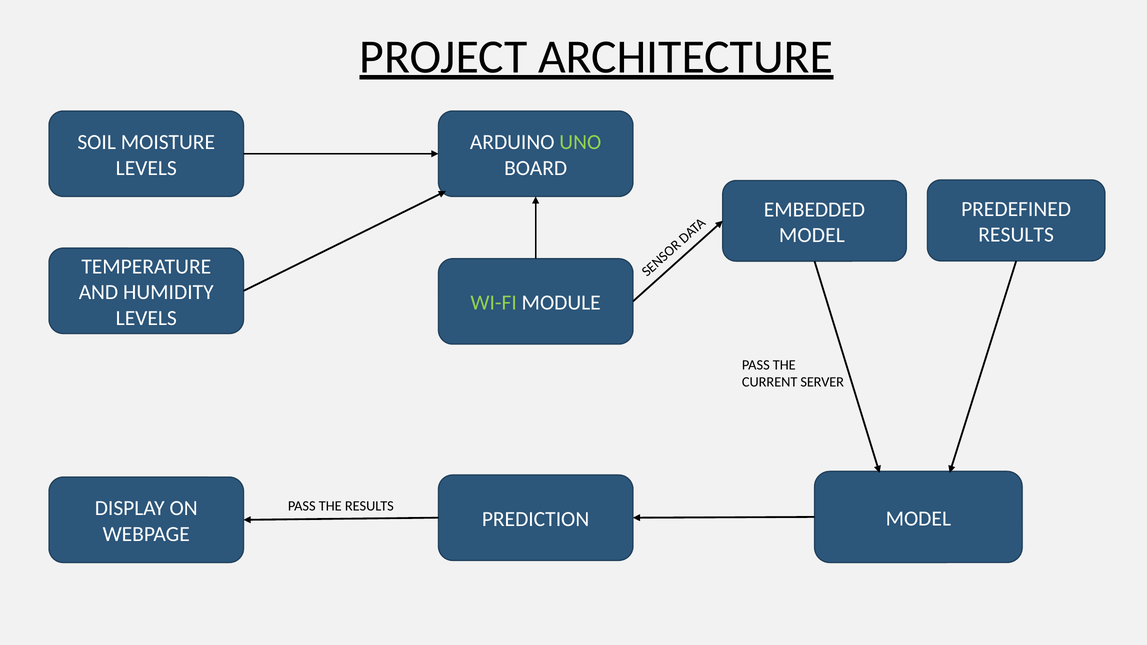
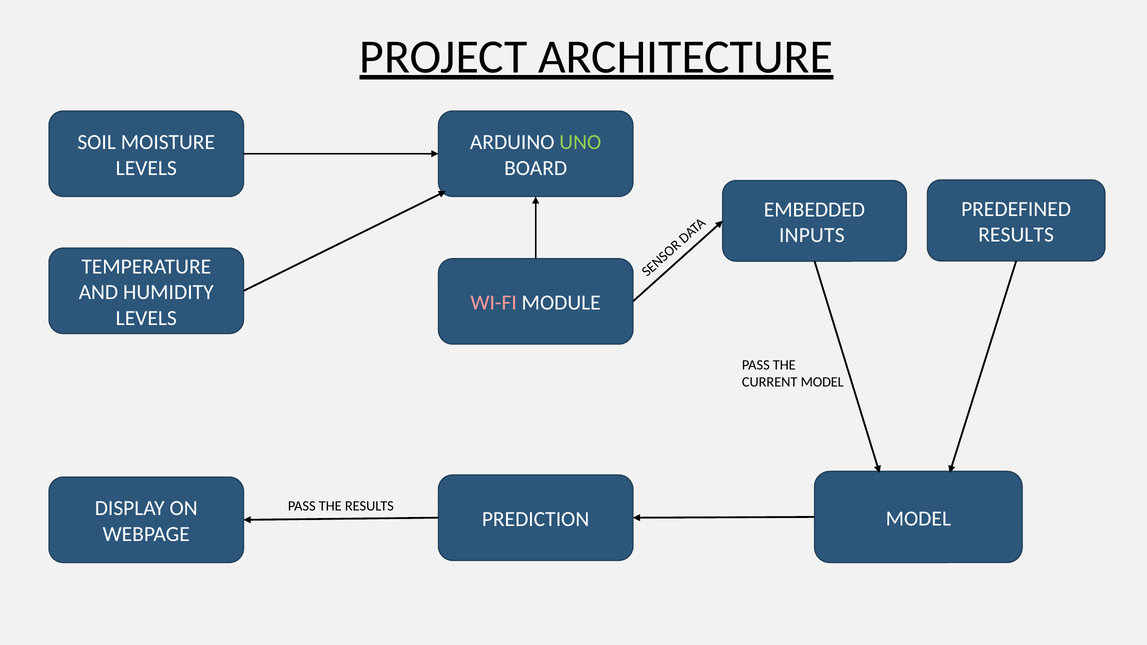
MODEL at (812, 235): MODEL -> INPUTS
WI-FI colour: light green -> pink
CURRENT SERVER: SERVER -> MODEL
